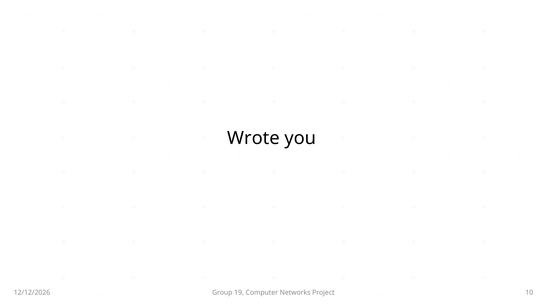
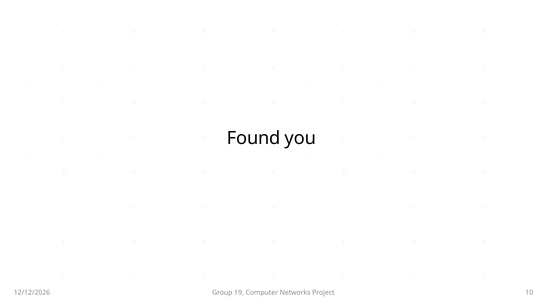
Wrote: Wrote -> Found
